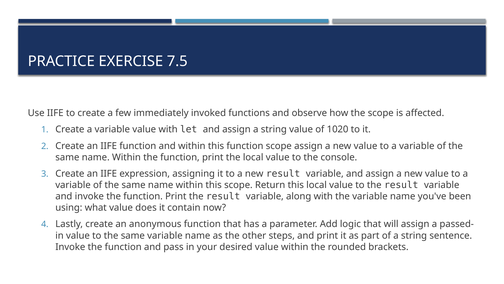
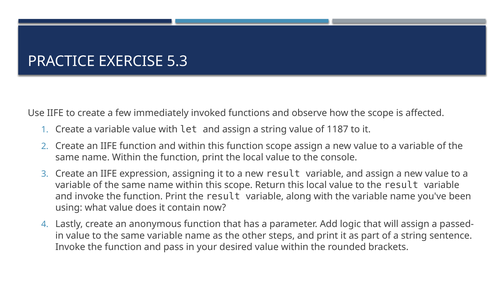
7.5: 7.5 -> 5.3
1020: 1020 -> 1187
